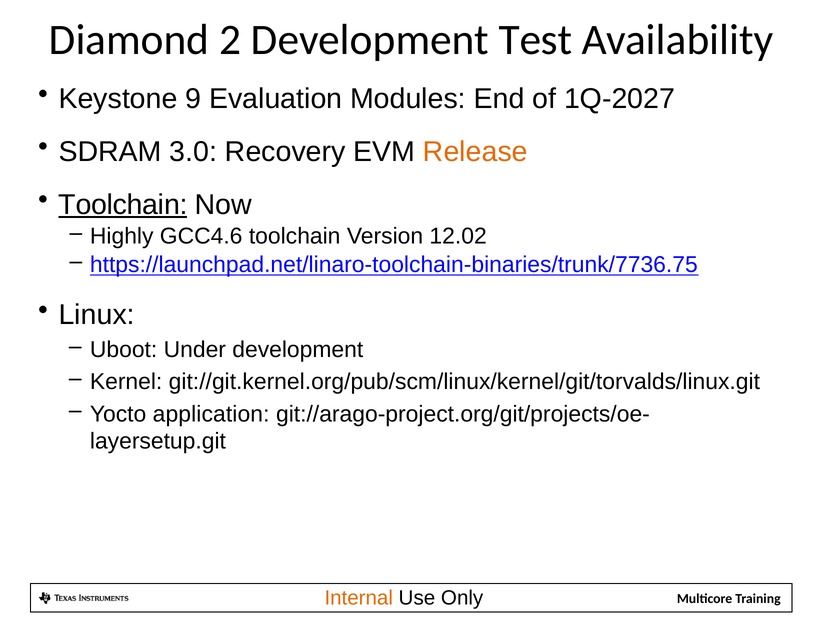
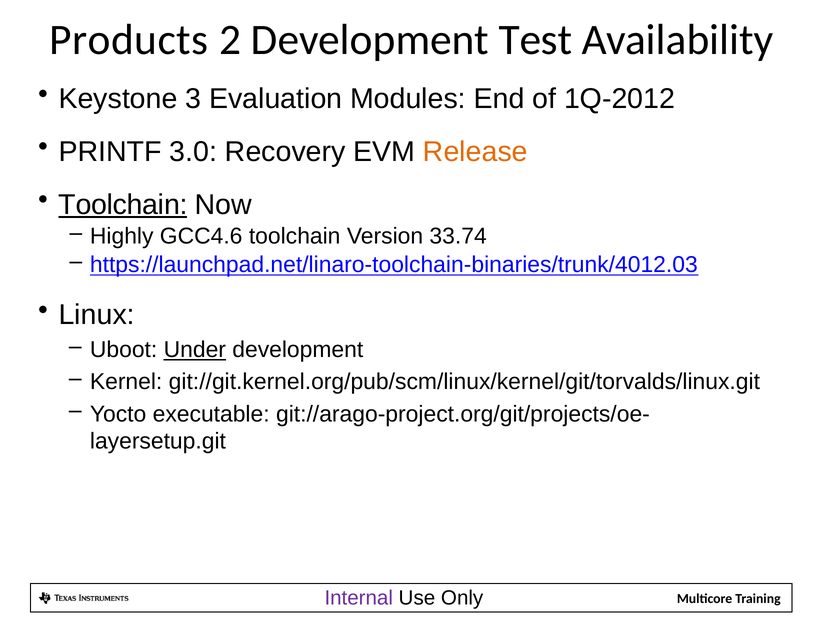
Diamond: Diamond -> Products
9: 9 -> 3
1Q-2027: 1Q-2027 -> 1Q-2012
SDRAM: SDRAM -> PRINTF
12.02: 12.02 -> 33.74
https://launchpad.net/linaro-toolchain-binaries/trunk/7736.75: https://launchpad.net/linaro-toolchain-binaries/trunk/7736.75 -> https://launchpad.net/linaro-toolchain-binaries/trunk/4012.03
Under underline: none -> present
application: application -> executable
Internal colour: orange -> purple
